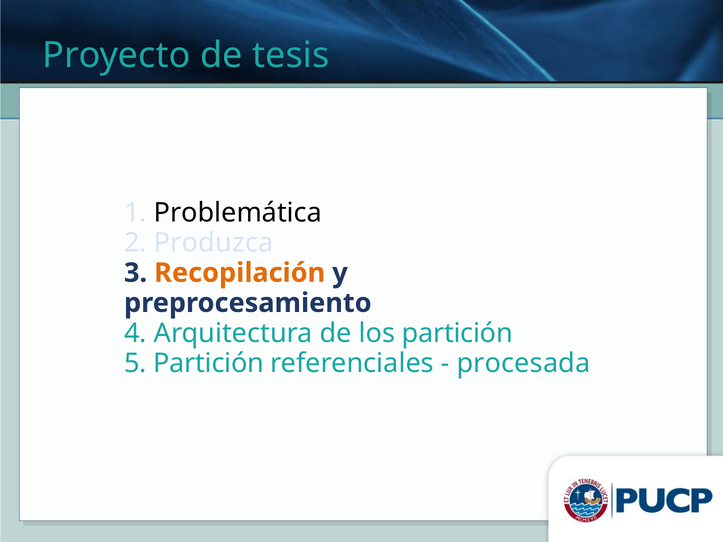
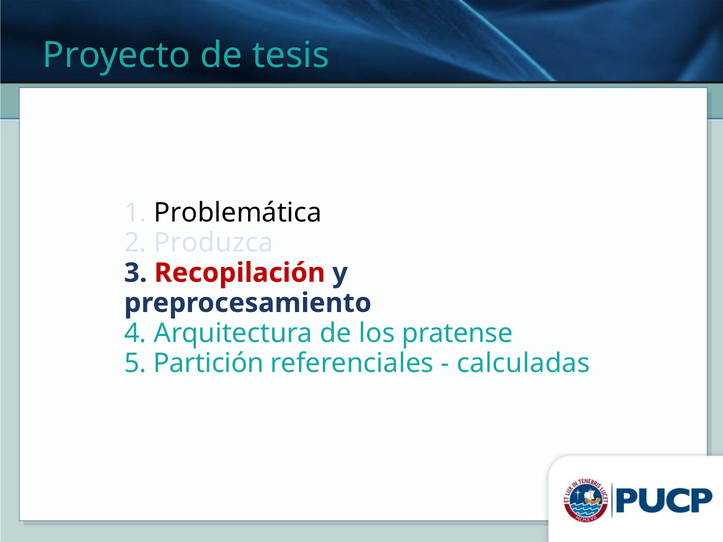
Recopilación colour: orange -> red
los partición: partición -> pratense
procesada: procesada -> calculadas
